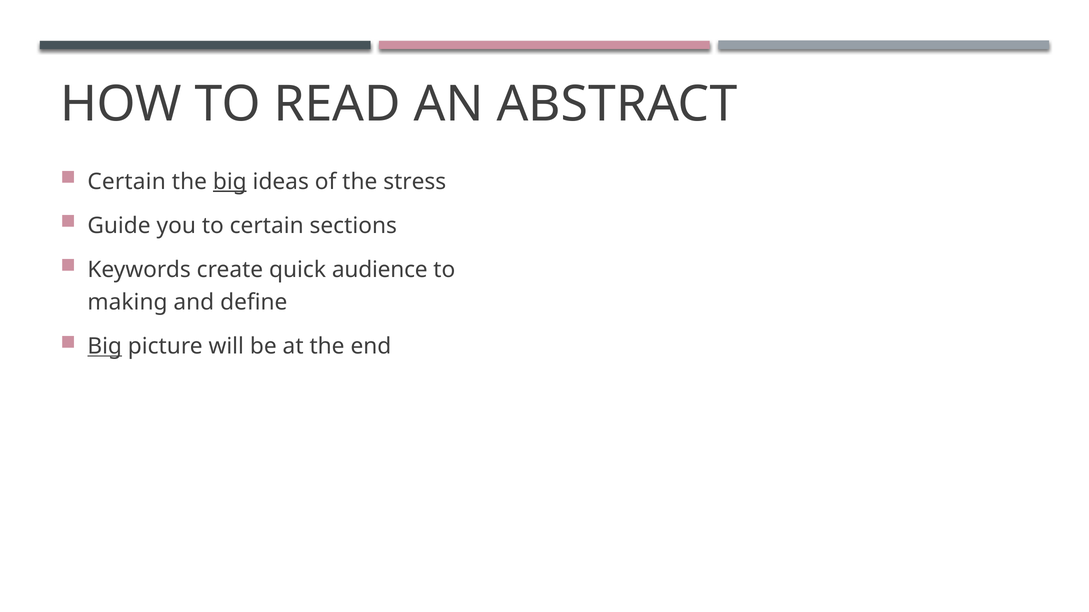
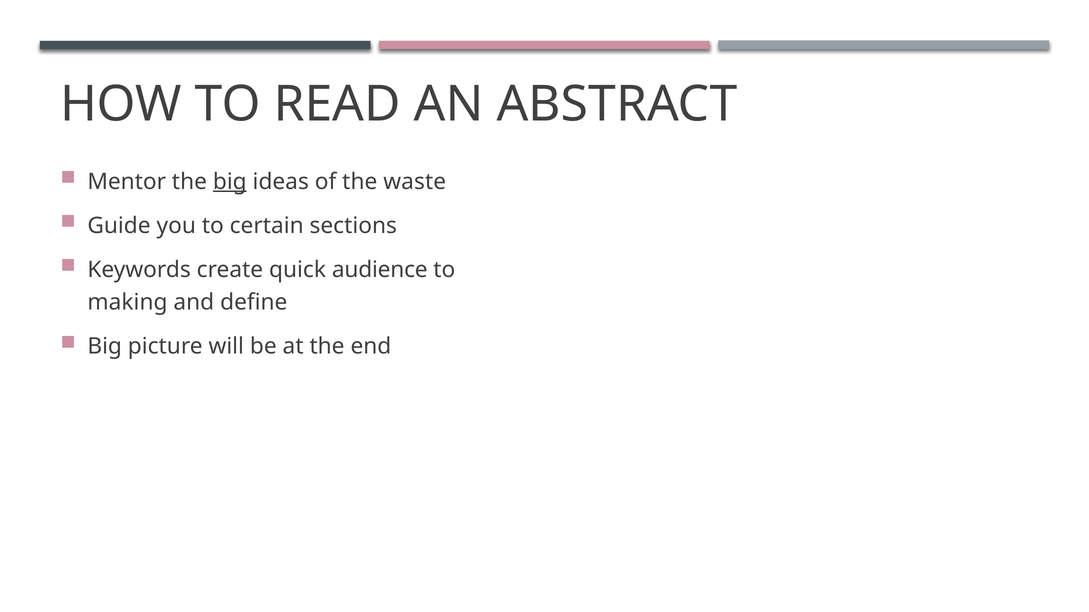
Certain at (127, 182): Certain -> Mentor
stress: stress -> waste
Big at (105, 347) underline: present -> none
